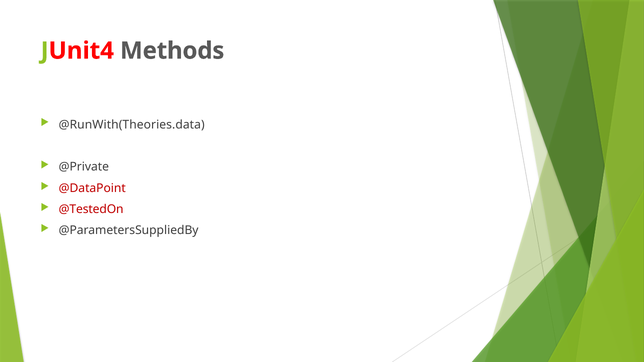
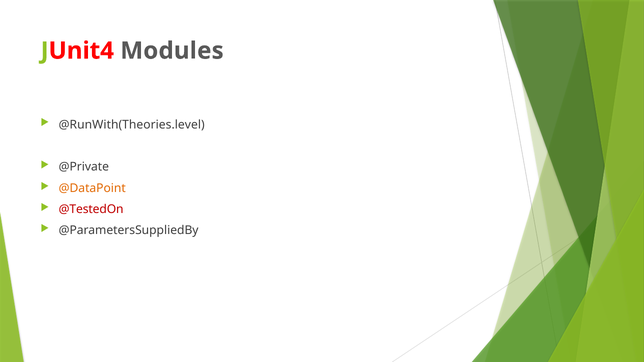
Methods: Methods -> Modules
@RunWith(Theories.data: @RunWith(Theories.data -> @RunWith(Theories.level
@DataPoint colour: red -> orange
